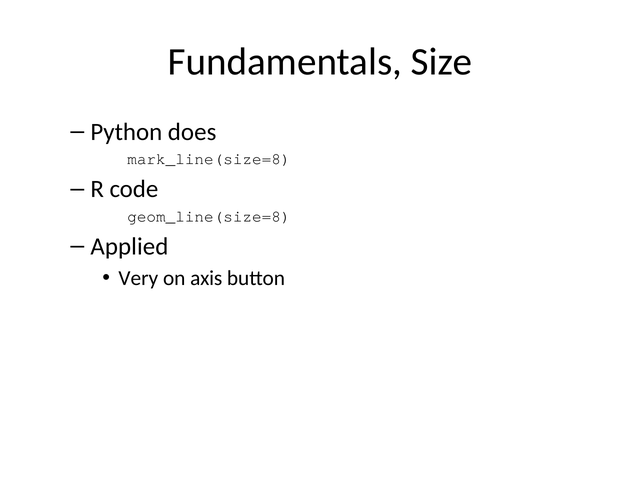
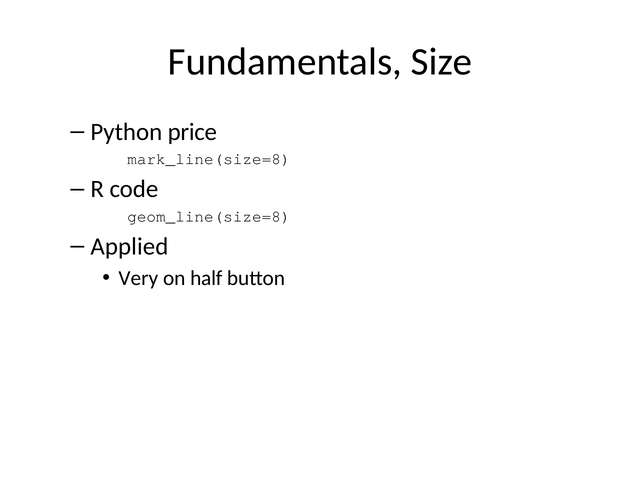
does: does -> price
axis: axis -> half
